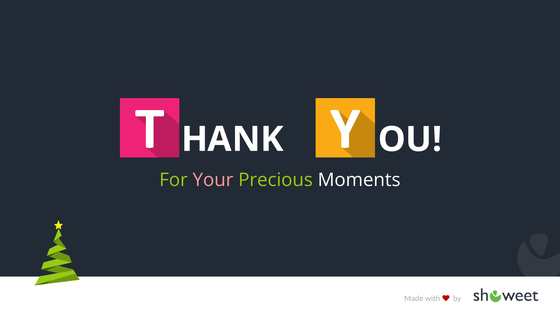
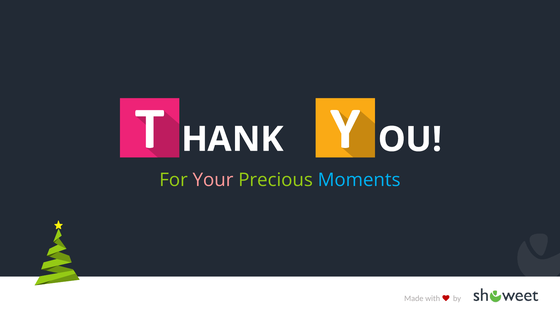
Moments colour: white -> light blue
